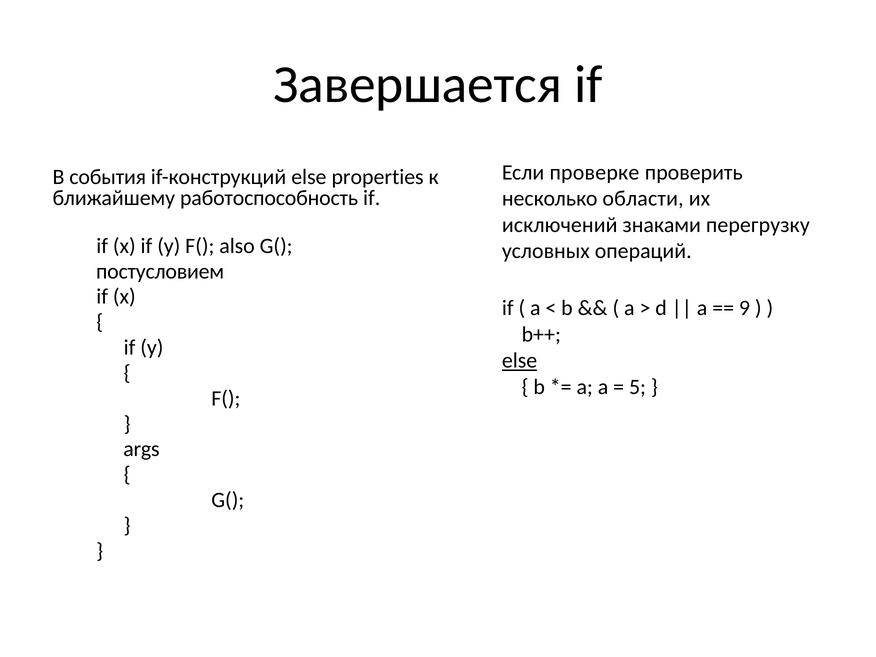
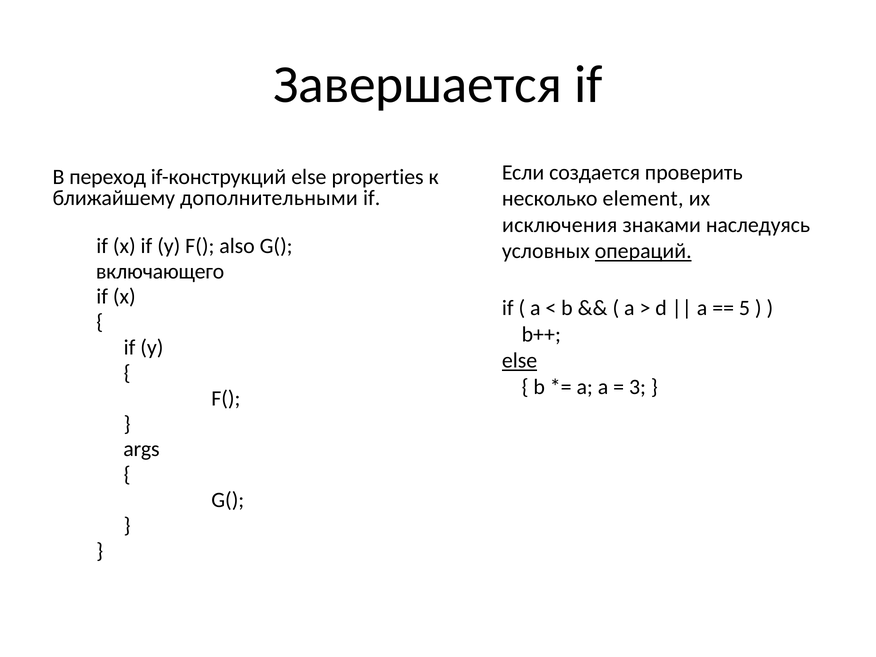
проверке: проверке -> создается
события: события -> переход
работоспособность: работоспособность -> дополнительными
области: области -> element
исключений: исключений -> исключения
перегрузку: перегрузку -> наследуясь
операций underline: none -> present
постусловием: постусловием -> включающего
9: 9 -> 5
5: 5 -> 3
